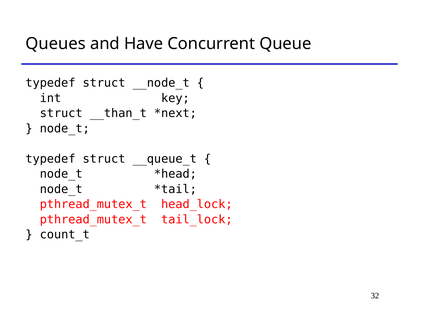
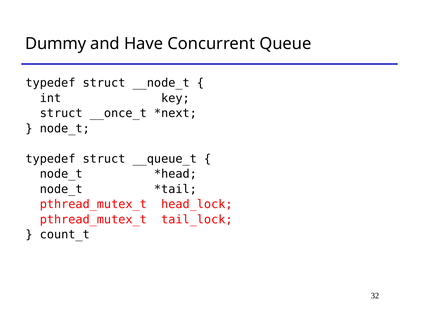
Queues: Queues -> Dummy
__than_t: __than_t -> __once_t
